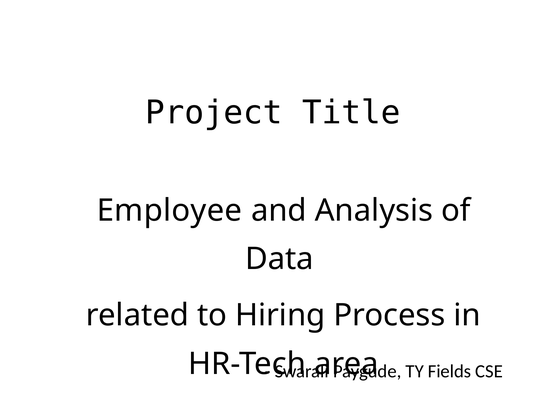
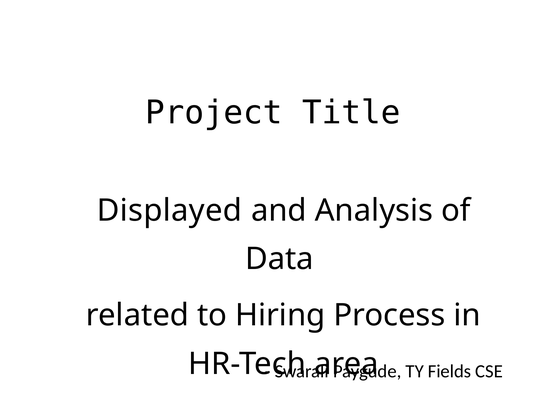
Employee: Employee -> Displayed
